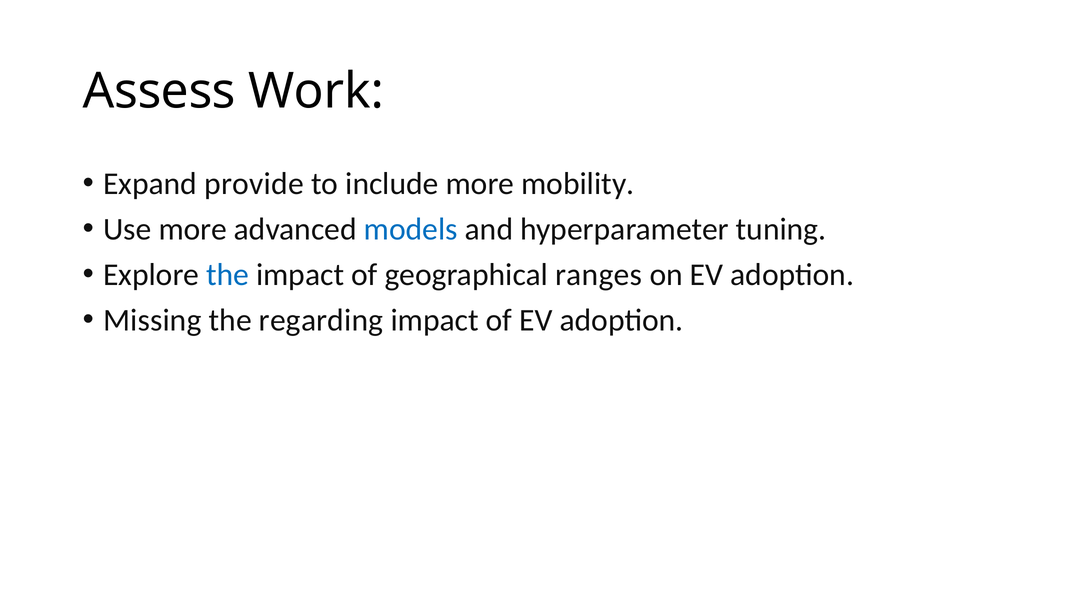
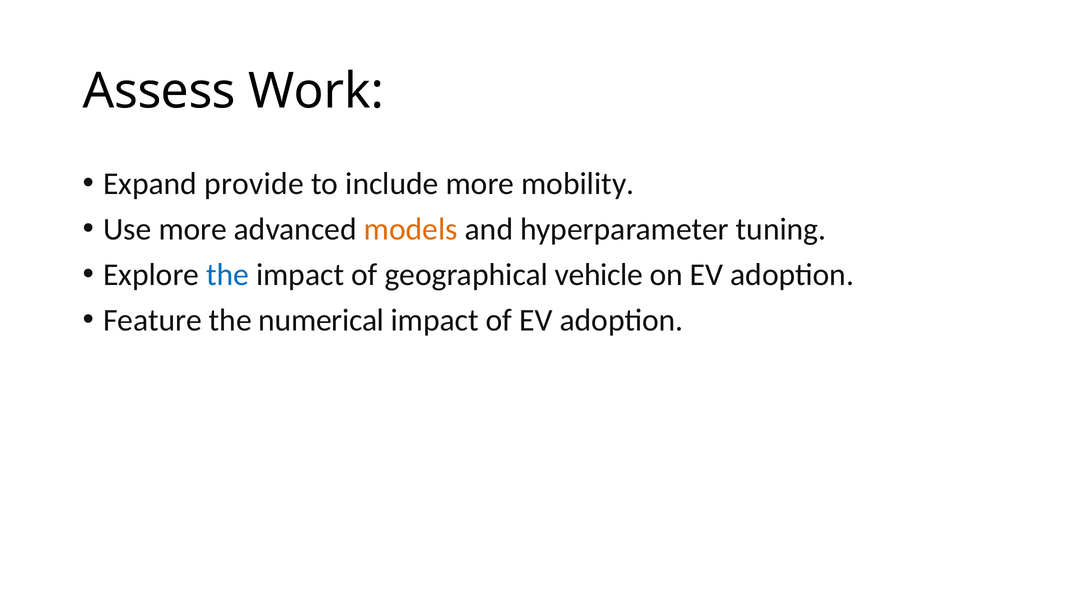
models colour: blue -> orange
ranges: ranges -> vehicle
Missing: Missing -> Feature
regarding: regarding -> numerical
